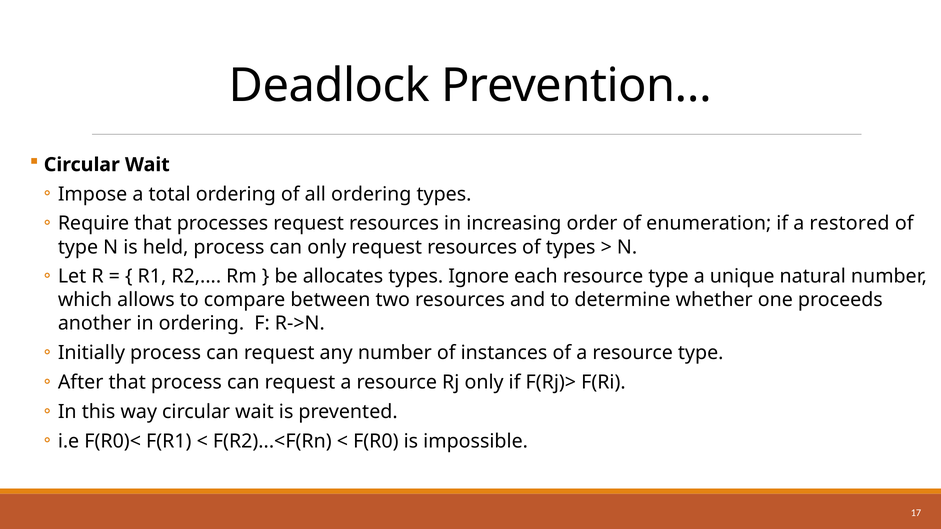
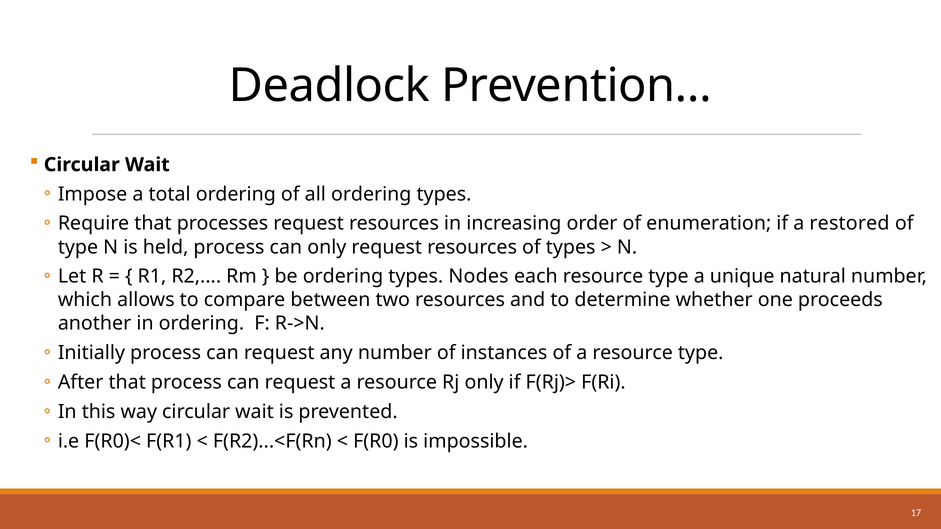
be allocates: allocates -> ordering
Ignore: Ignore -> Nodes
